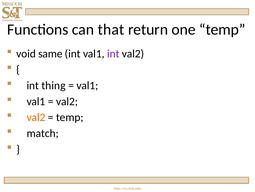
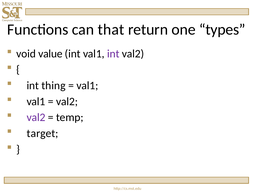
one temp: temp -> types
same: same -> value
val2 at (36, 117) colour: orange -> purple
match: match -> target
